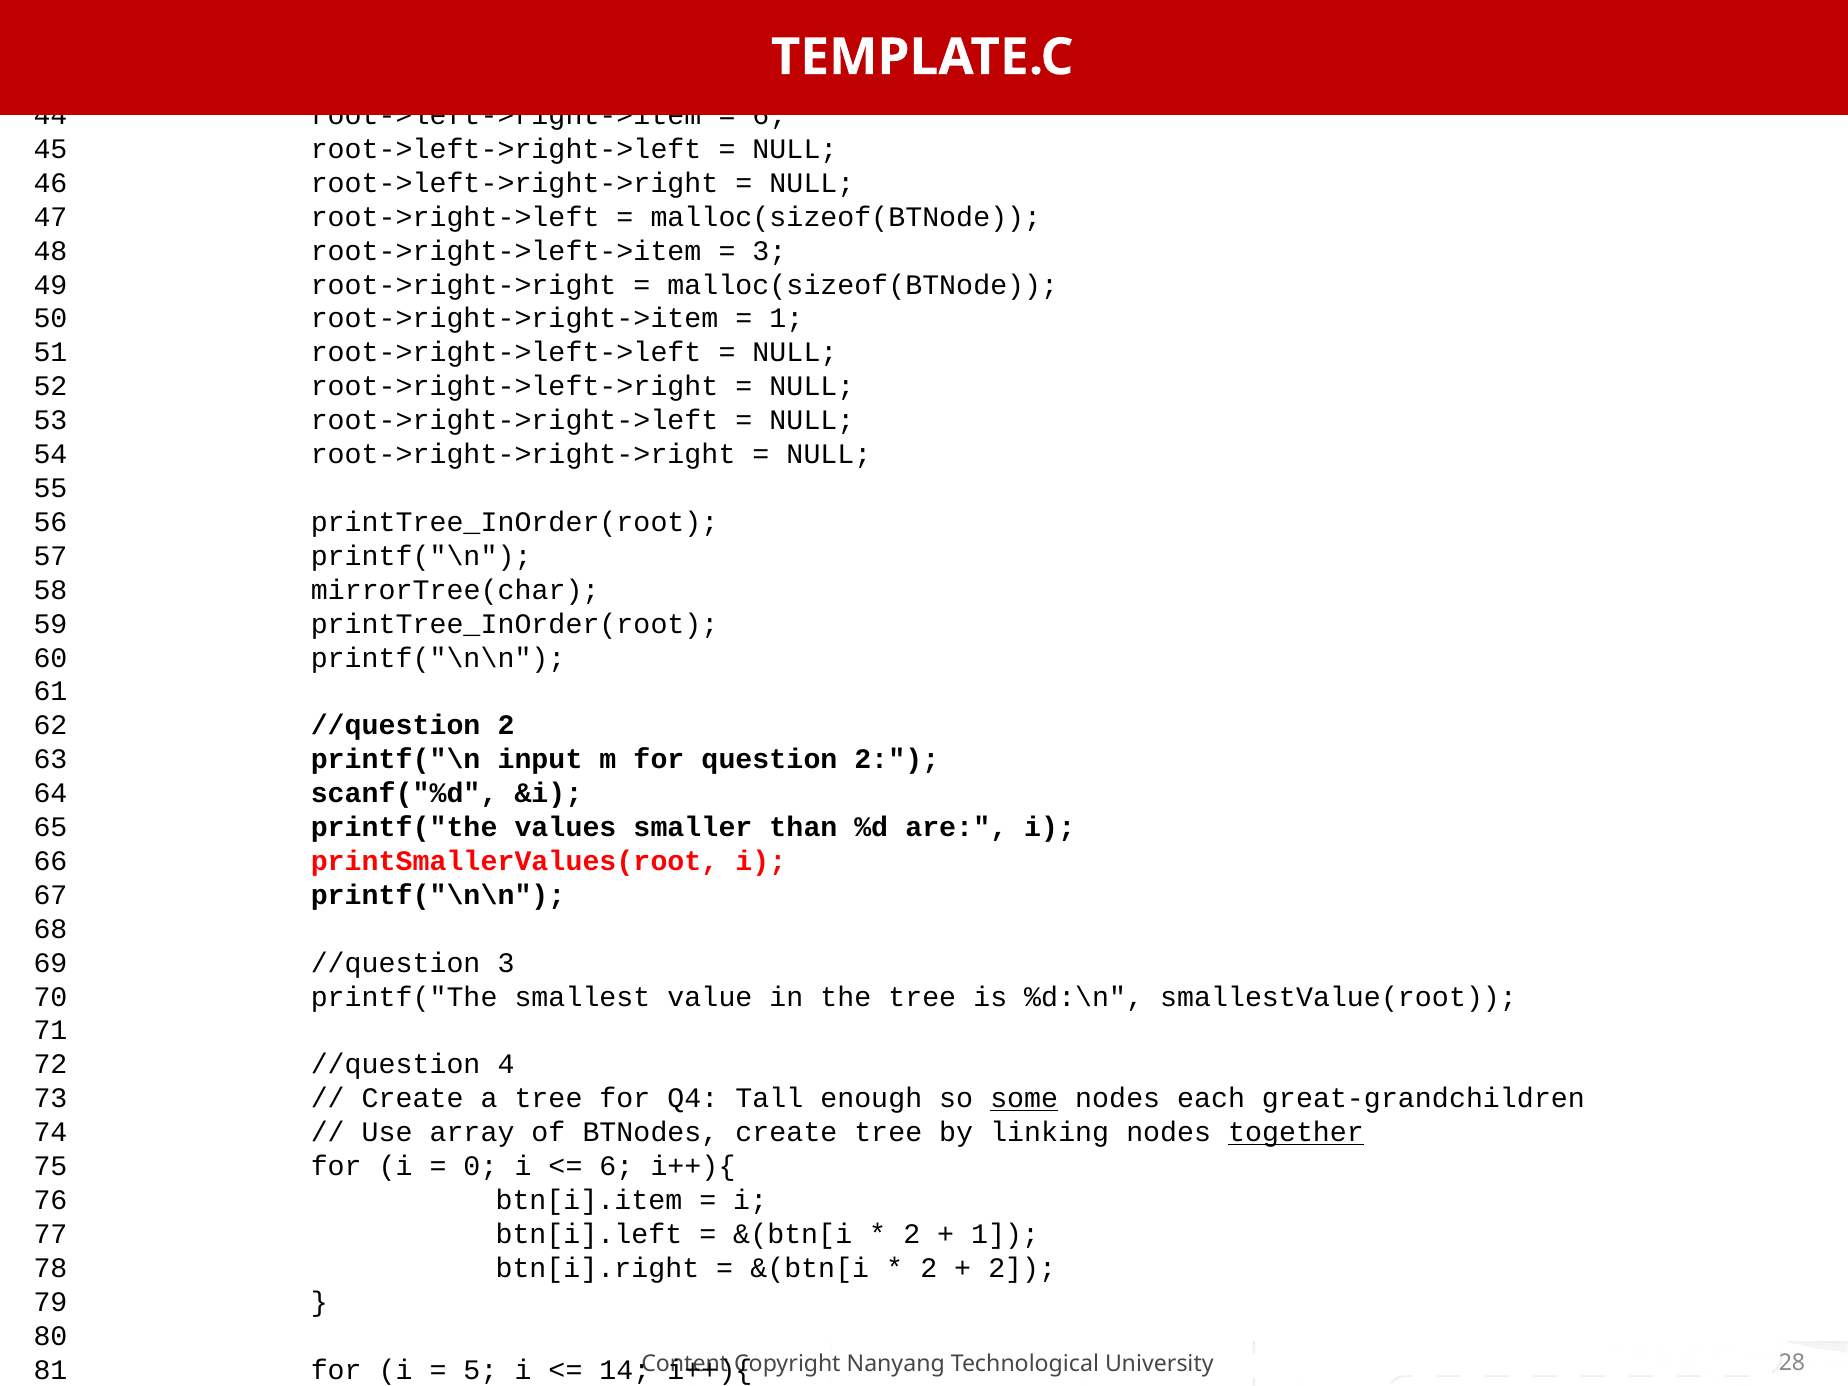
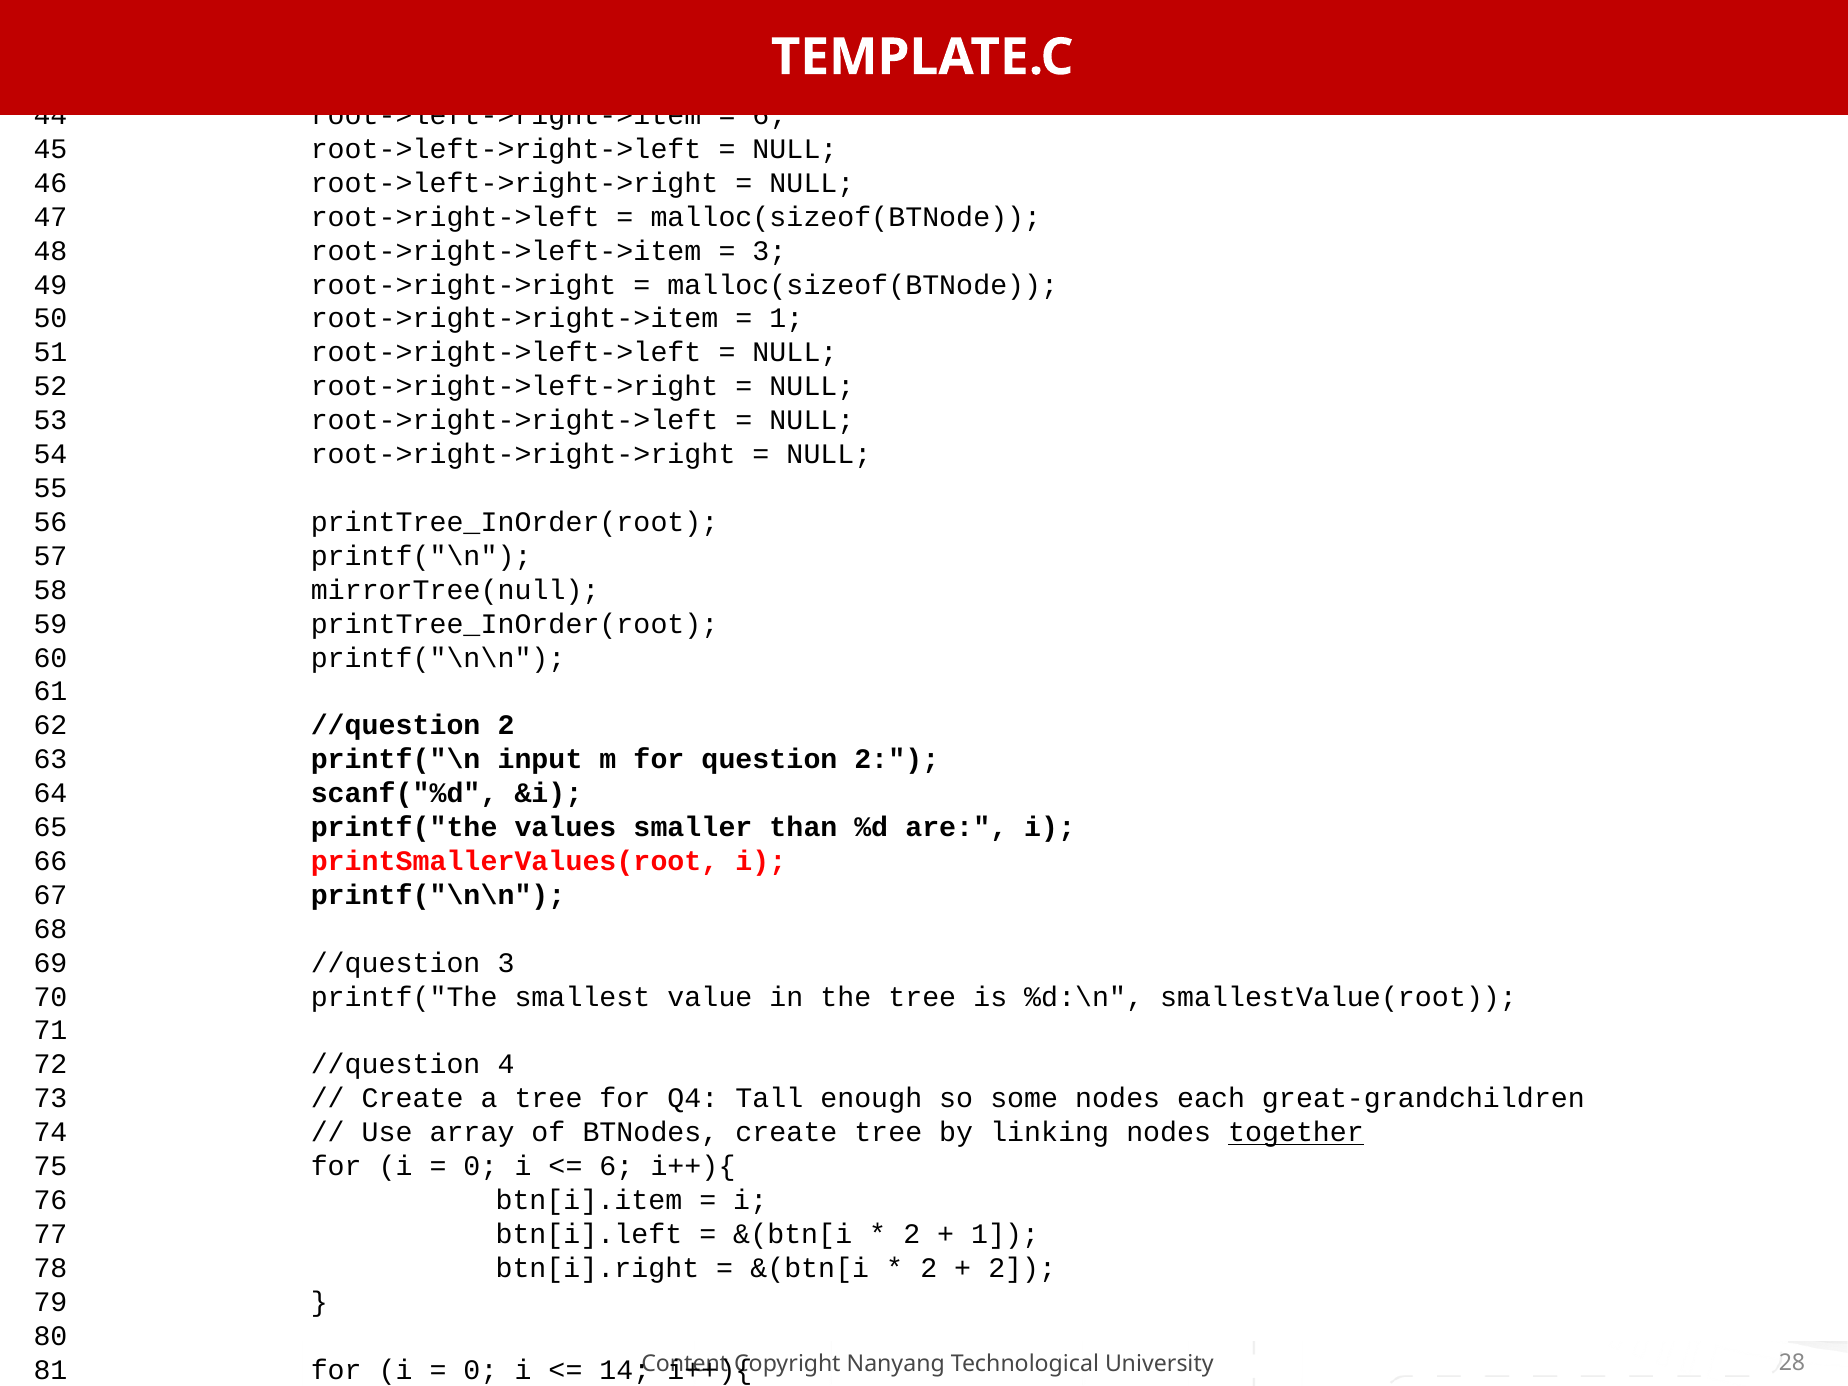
mirrorTree(char: mirrorTree(char -> mirrorTree(null
some underline: present -> none
5 at (480, 1370): 5 -> 0
